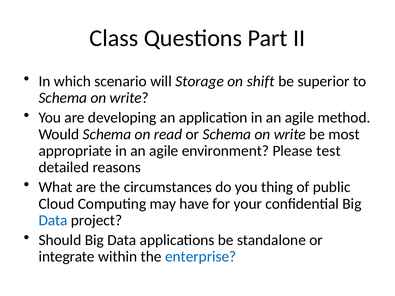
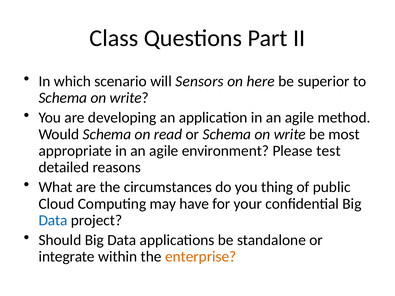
Storage: Storage -> Sensors
shift: shift -> here
enterprise colour: blue -> orange
